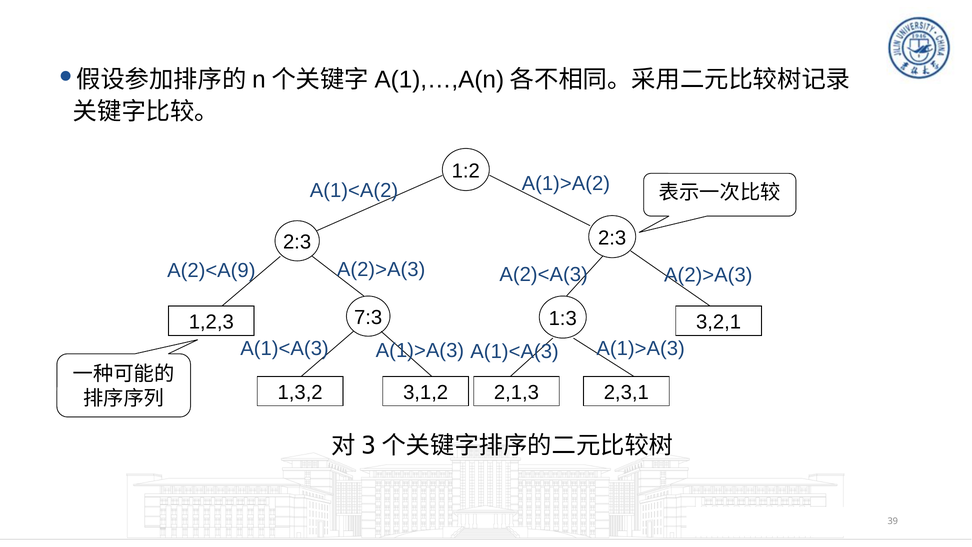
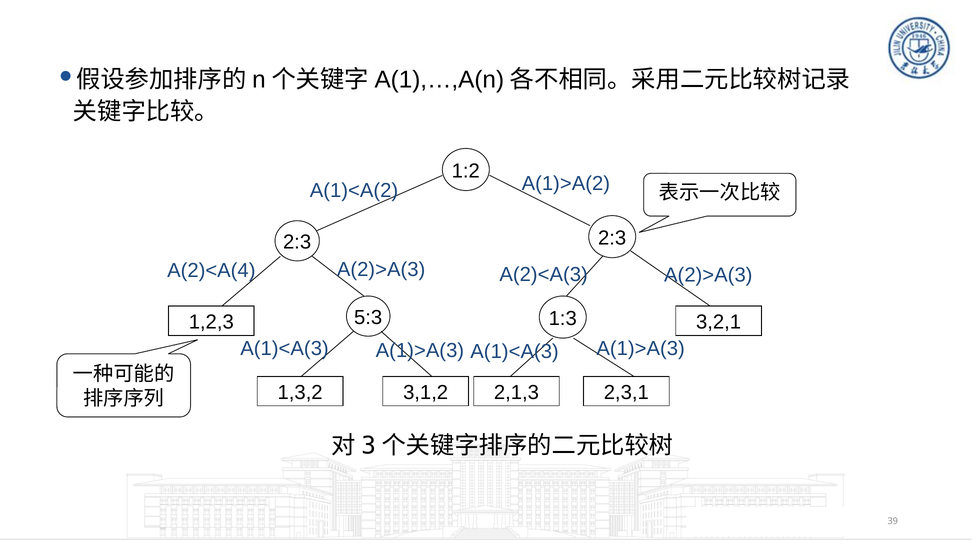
A(2)<A(9: A(2)<A(9 -> A(2)<A(4
7:3: 7:3 -> 5:3
